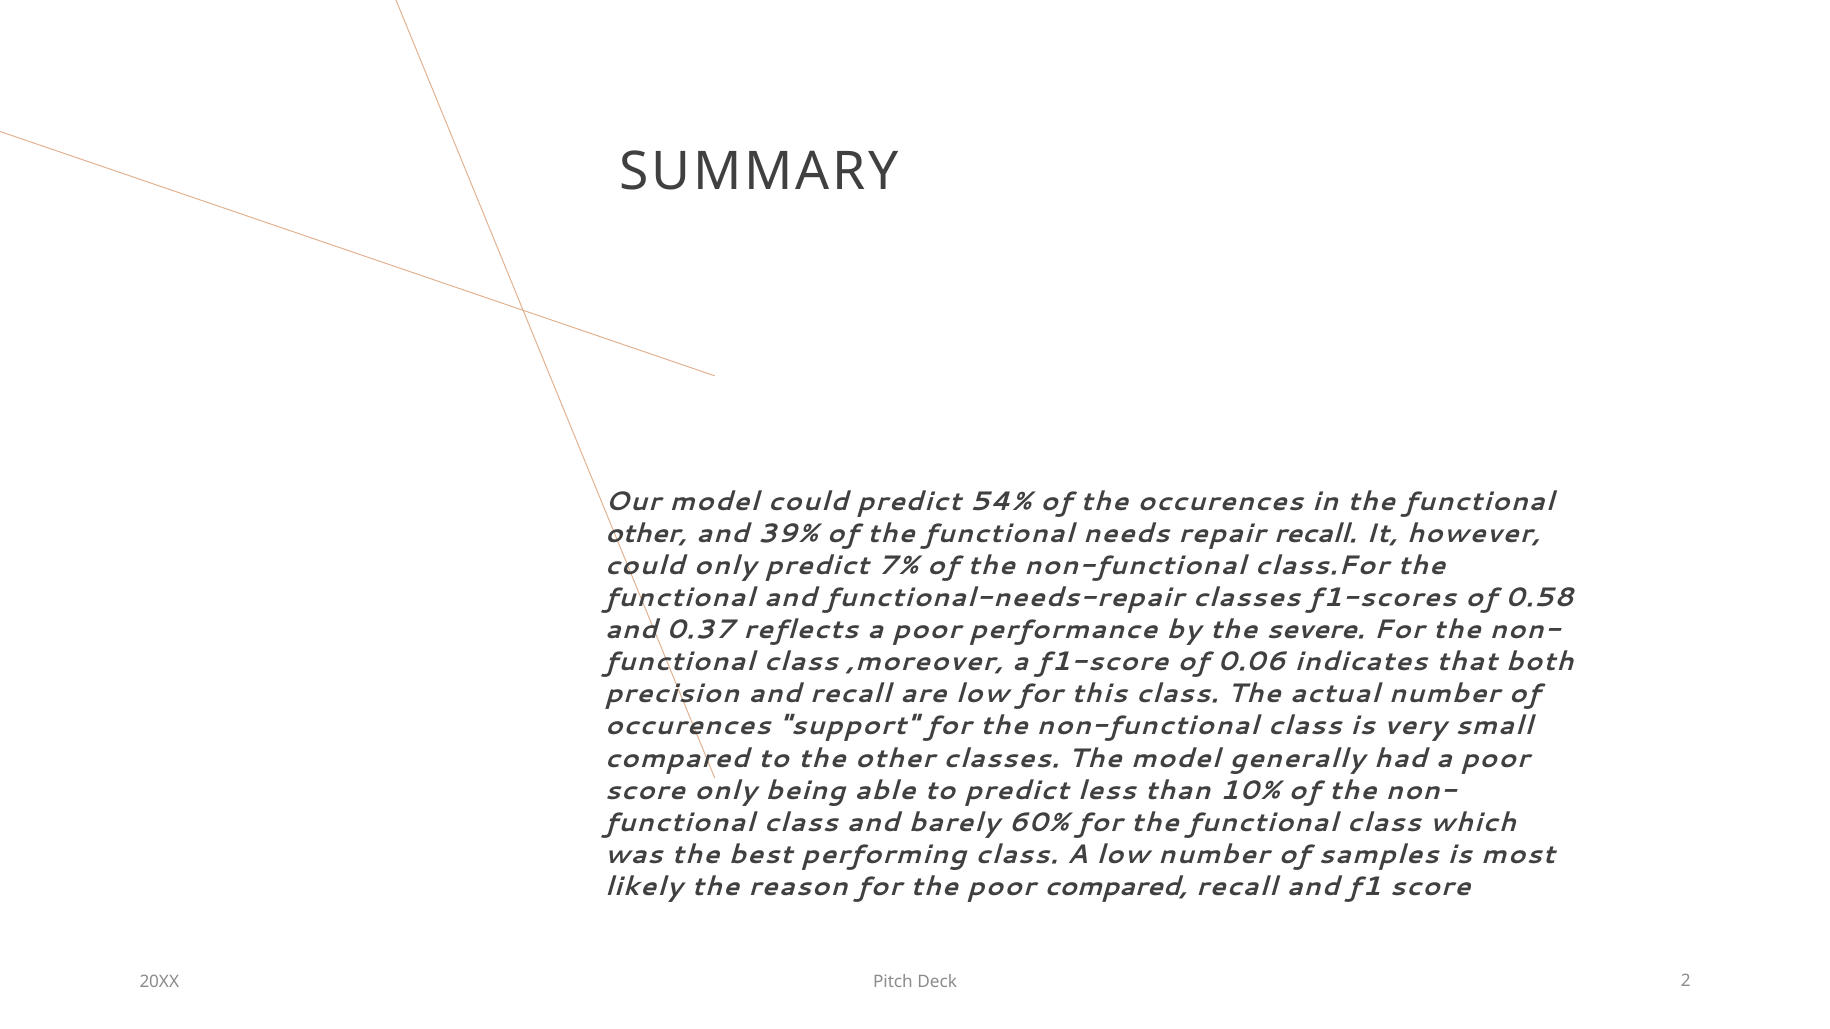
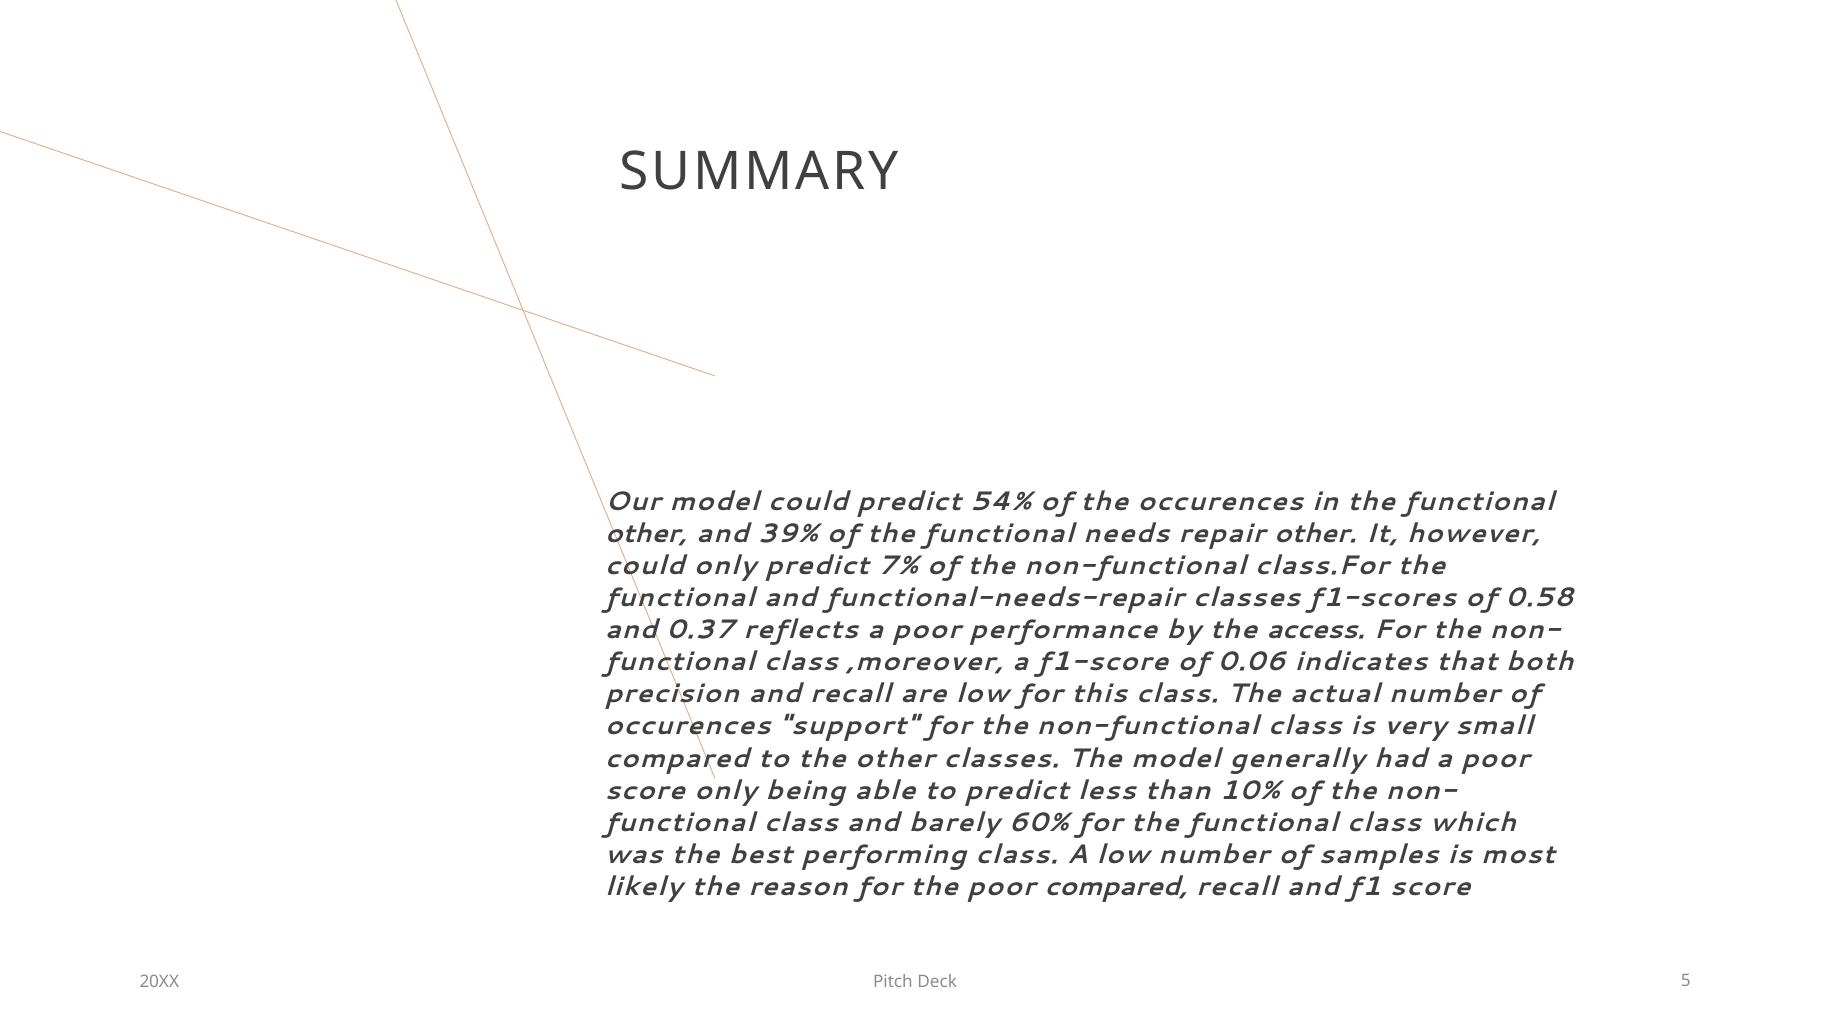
repair recall: recall -> other
severe: severe -> access
2: 2 -> 5
